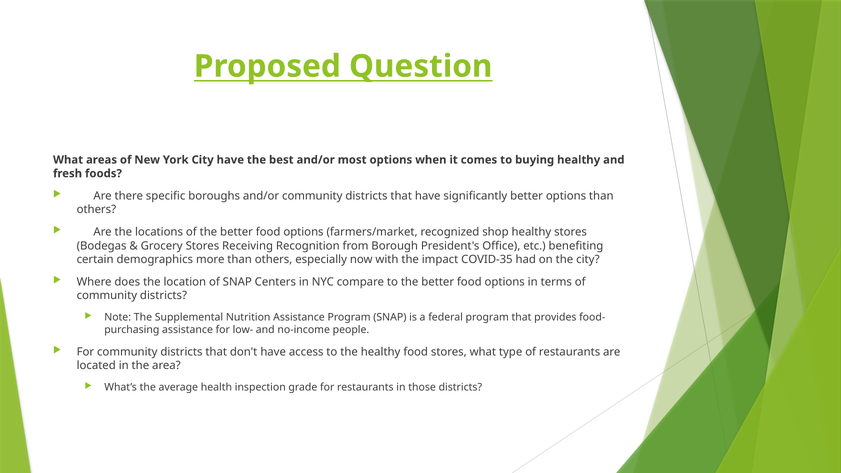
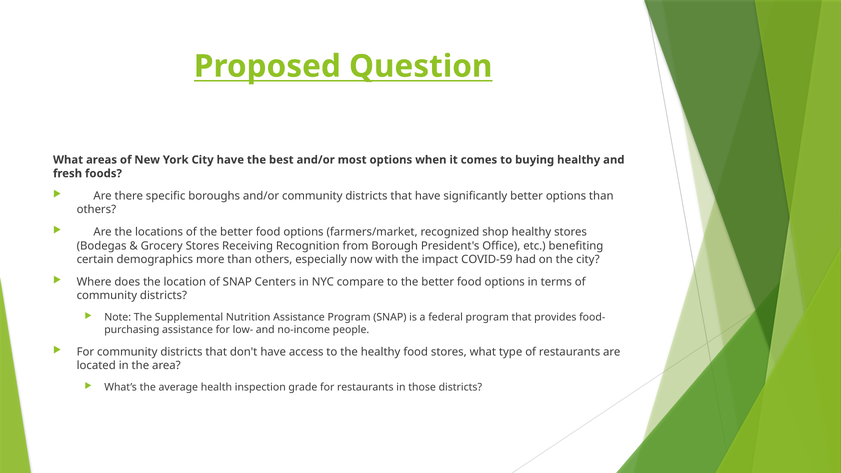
COVID-35: COVID-35 -> COVID-59
